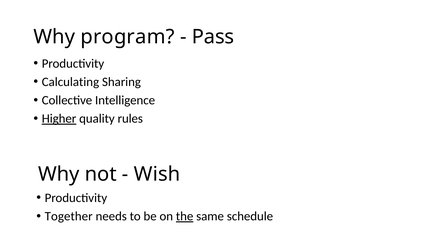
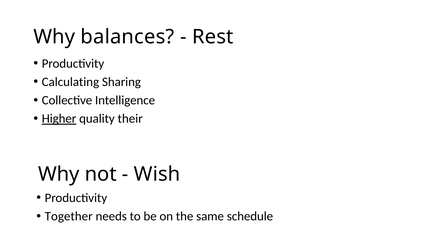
program: program -> balances
Pass: Pass -> Rest
rules: rules -> their
the underline: present -> none
